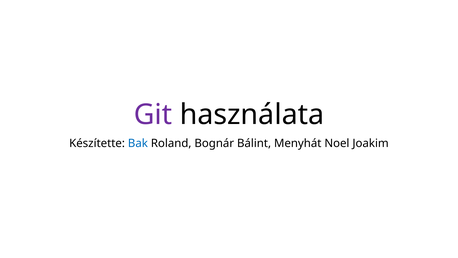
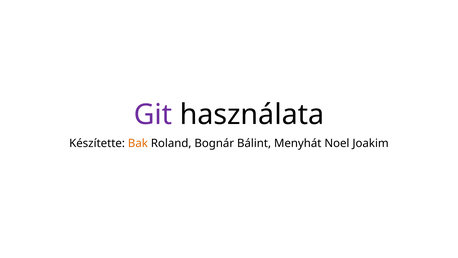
Bak colour: blue -> orange
